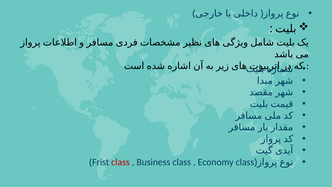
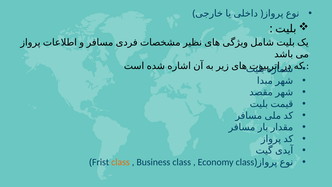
class at (120, 162) colour: red -> orange
